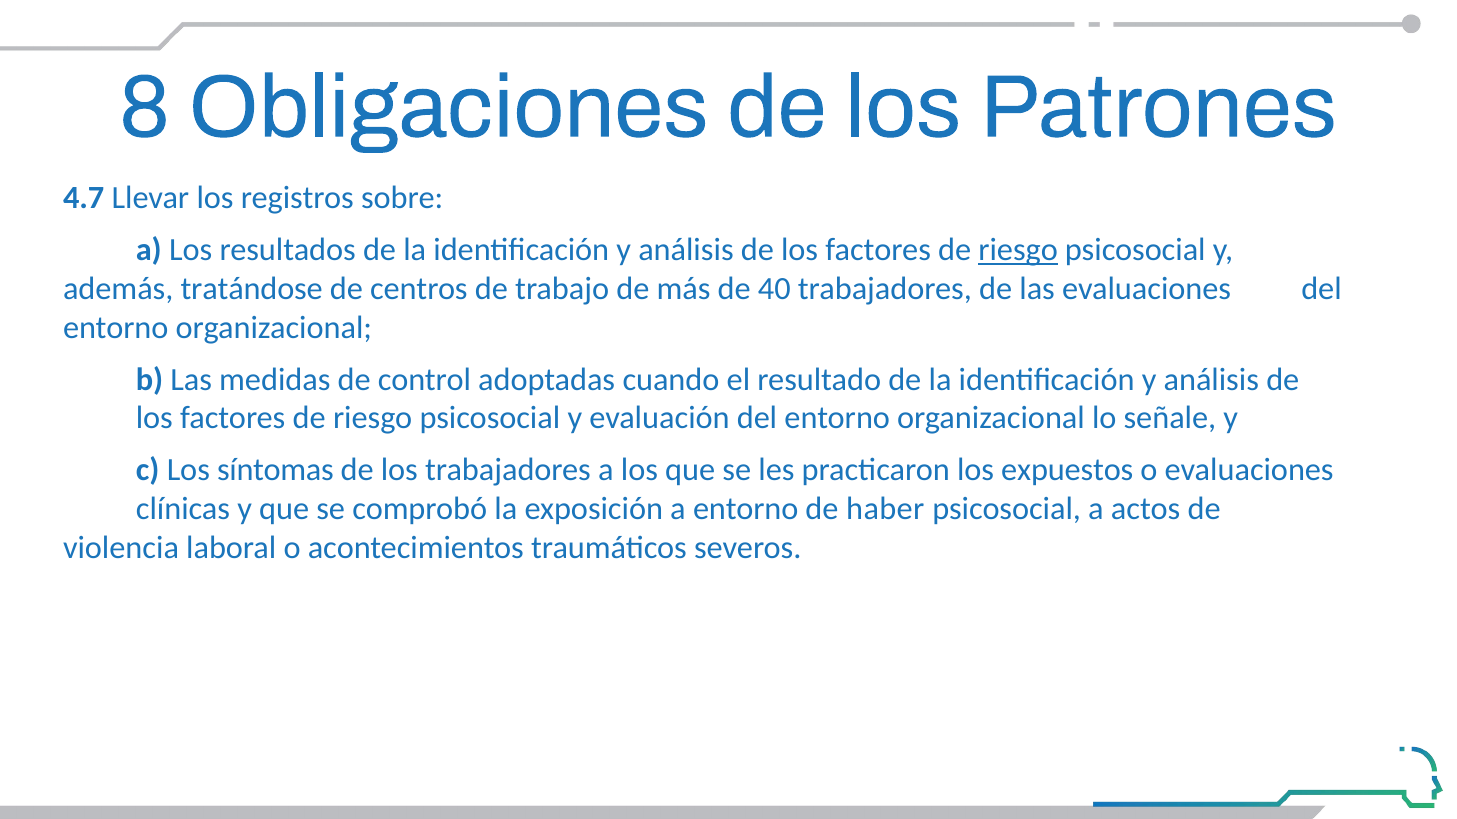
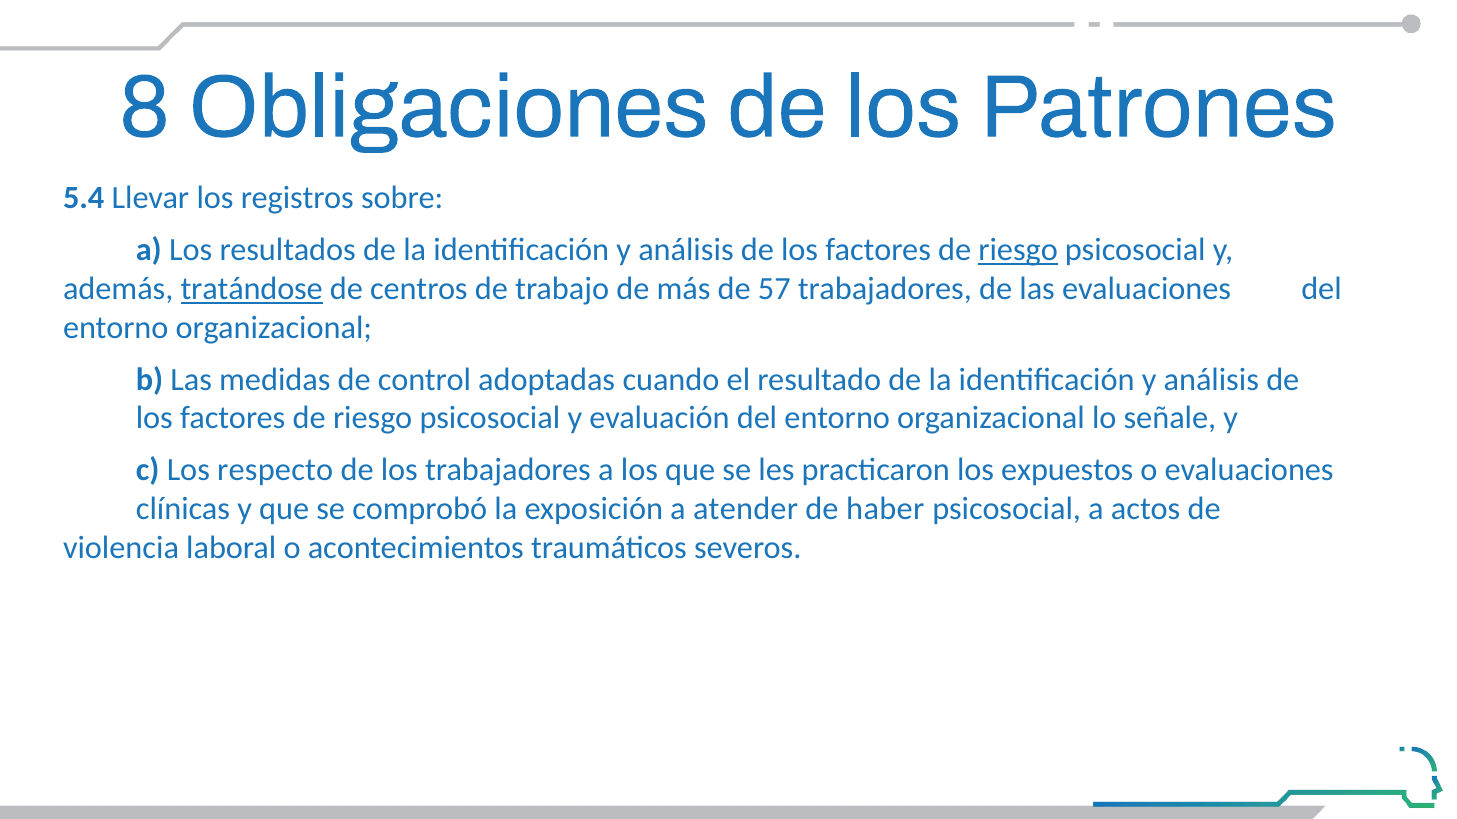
4.7: 4.7 -> 5.4
tratándose underline: none -> present
40: 40 -> 57
síntomas: síntomas -> respecto
a entorno: entorno -> atender
